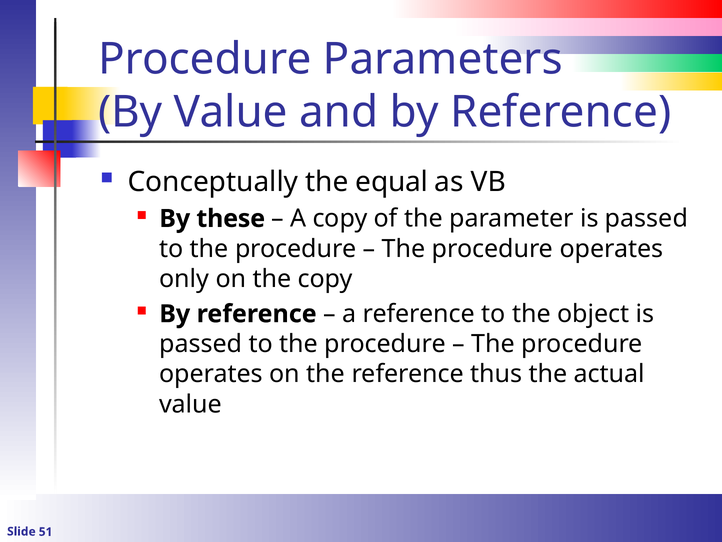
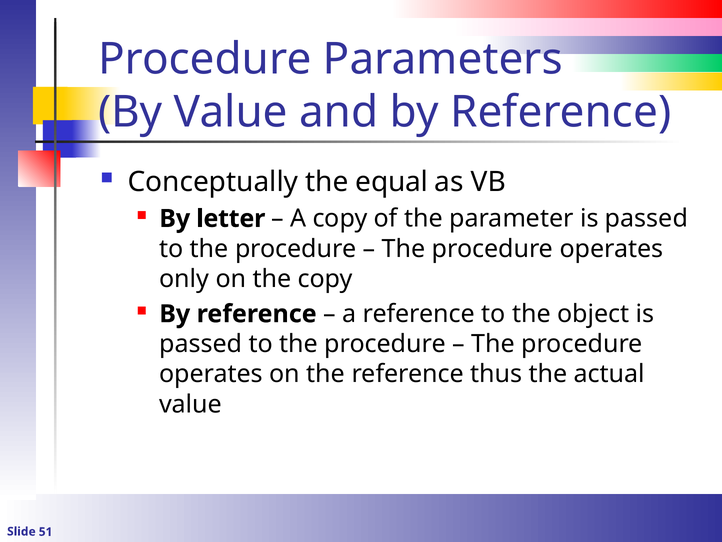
these: these -> letter
